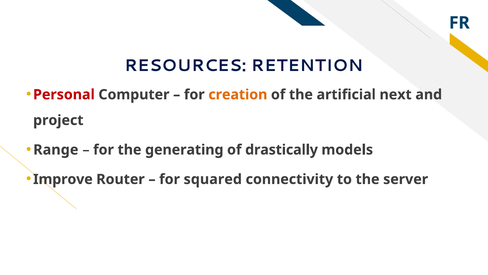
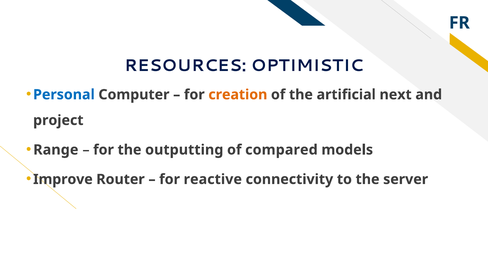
RETENTION: RETENTION -> OPTIMISTIC
Personal colour: red -> blue
generating: generating -> outputting
drastically: drastically -> compared
squared: squared -> reactive
